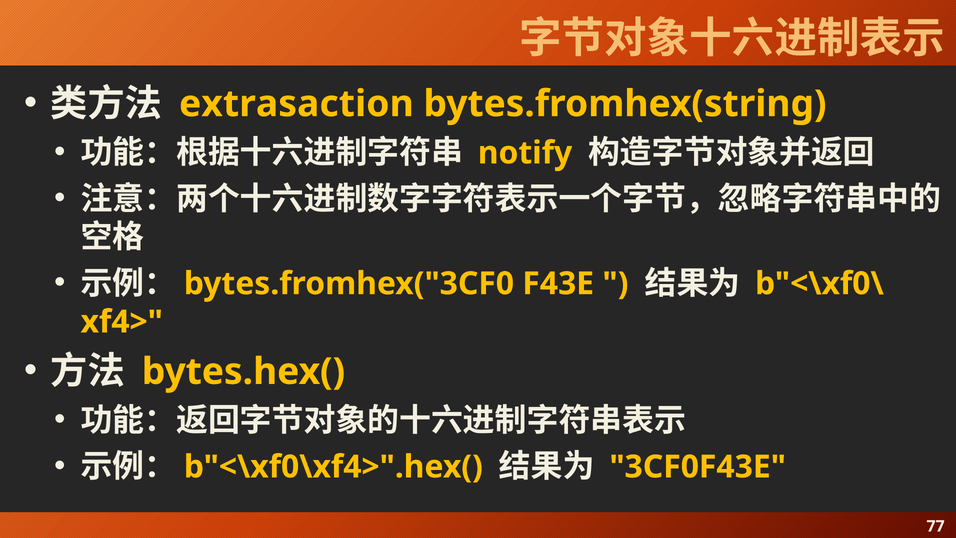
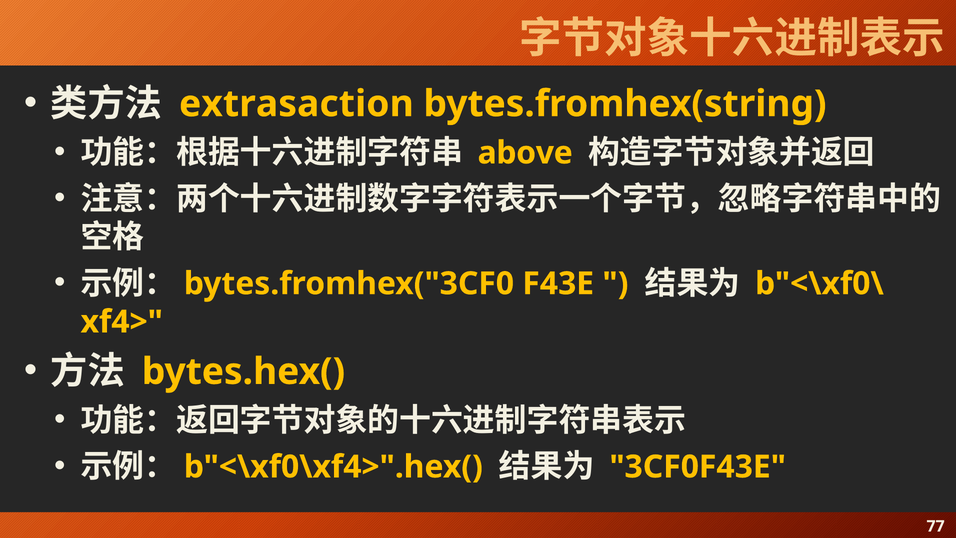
notify: notify -> above
